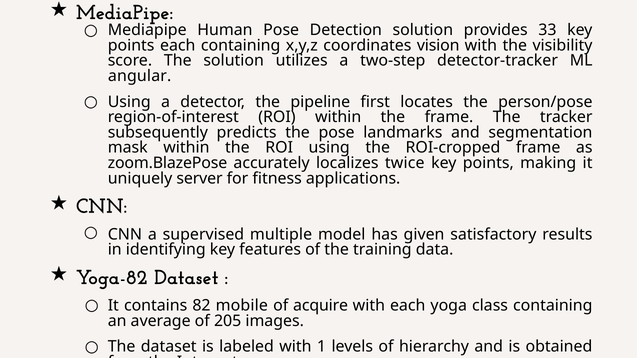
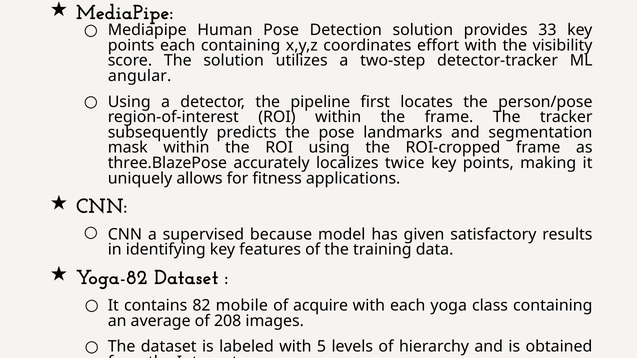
vision: vision -> effort
zoom.BlazePose: zoom.BlazePose -> three.BlazePose
server: server -> allows
multiple: multiple -> because
205: 205 -> 208
1: 1 -> 5
